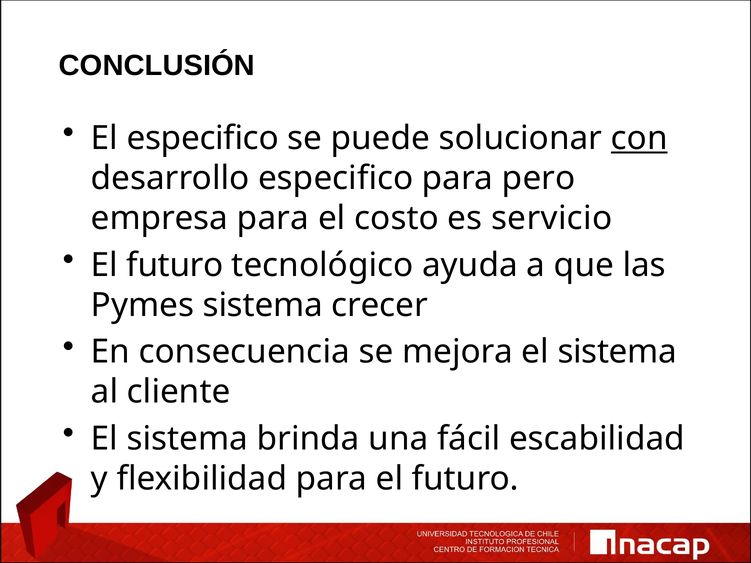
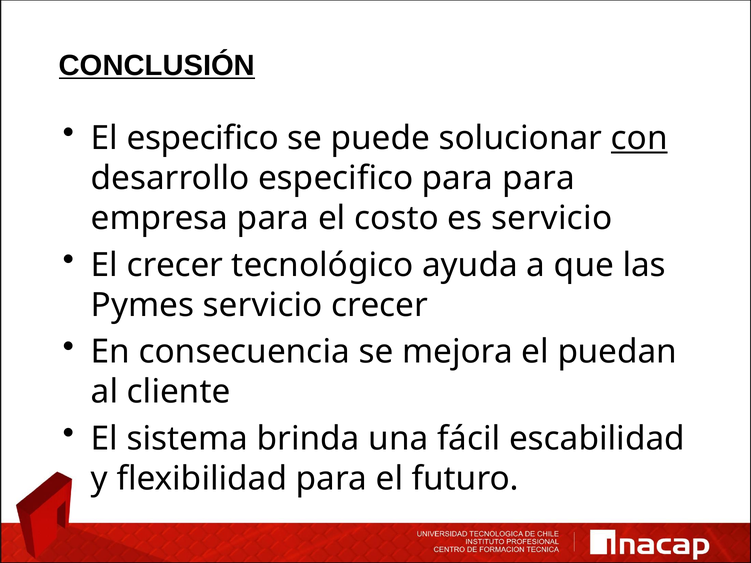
CONCLUSIÓN underline: none -> present
para pero: pero -> para
futuro at (175, 265): futuro -> crecer
Pymes sistema: sistema -> servicio
mejora el sistema: sistema -> puedan
